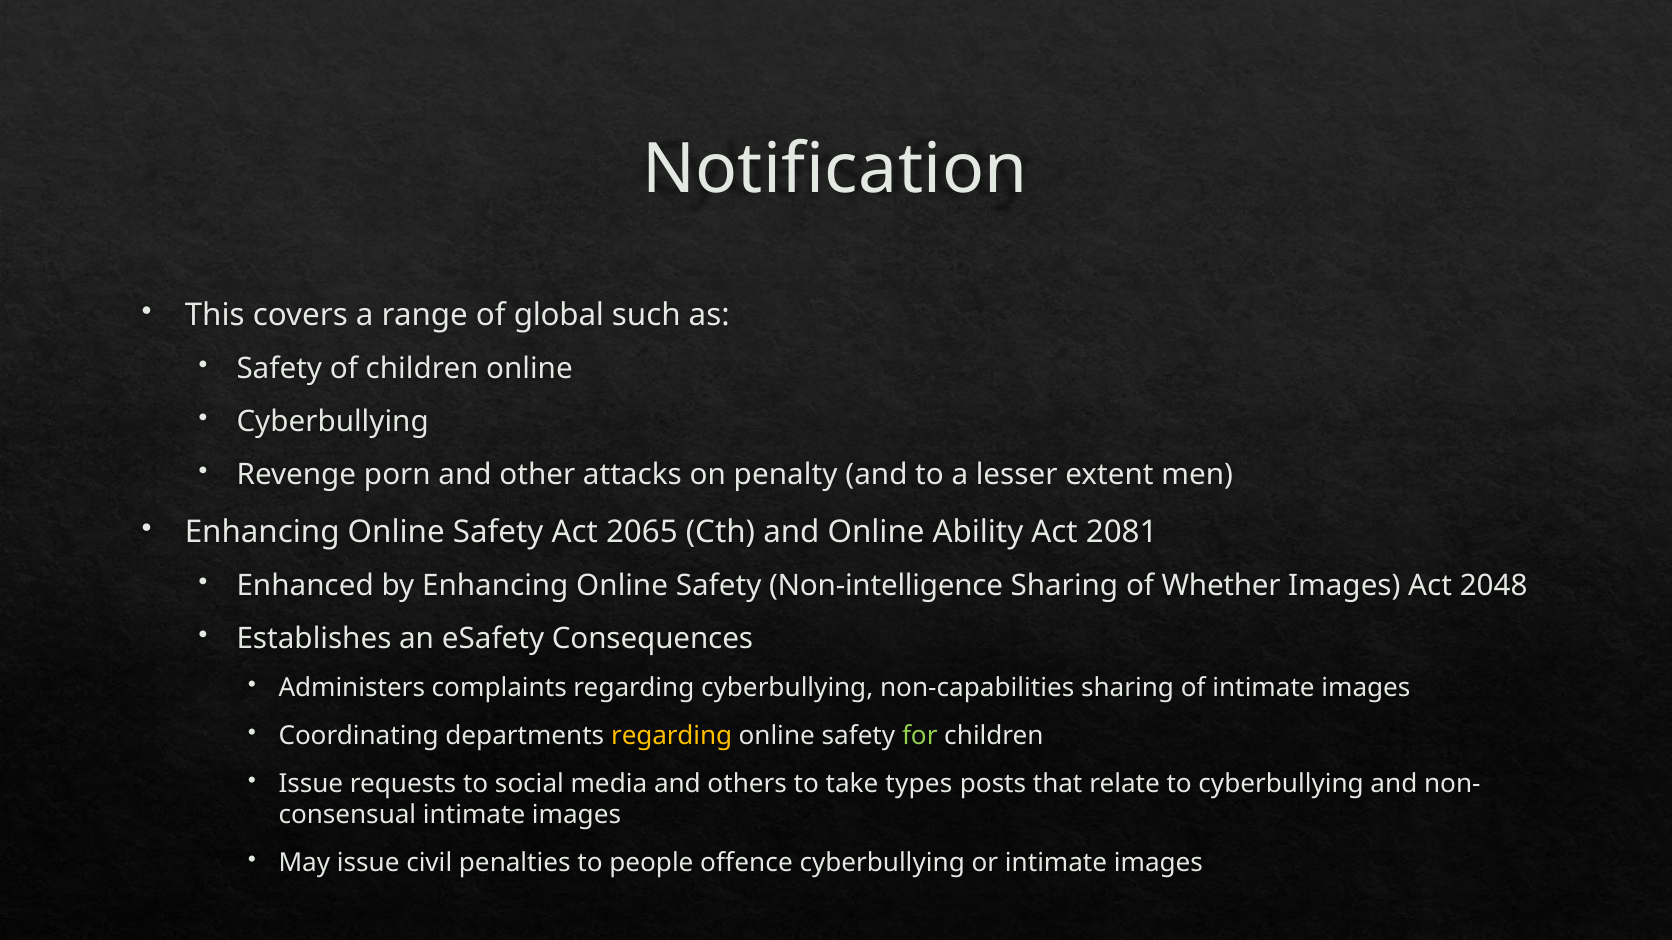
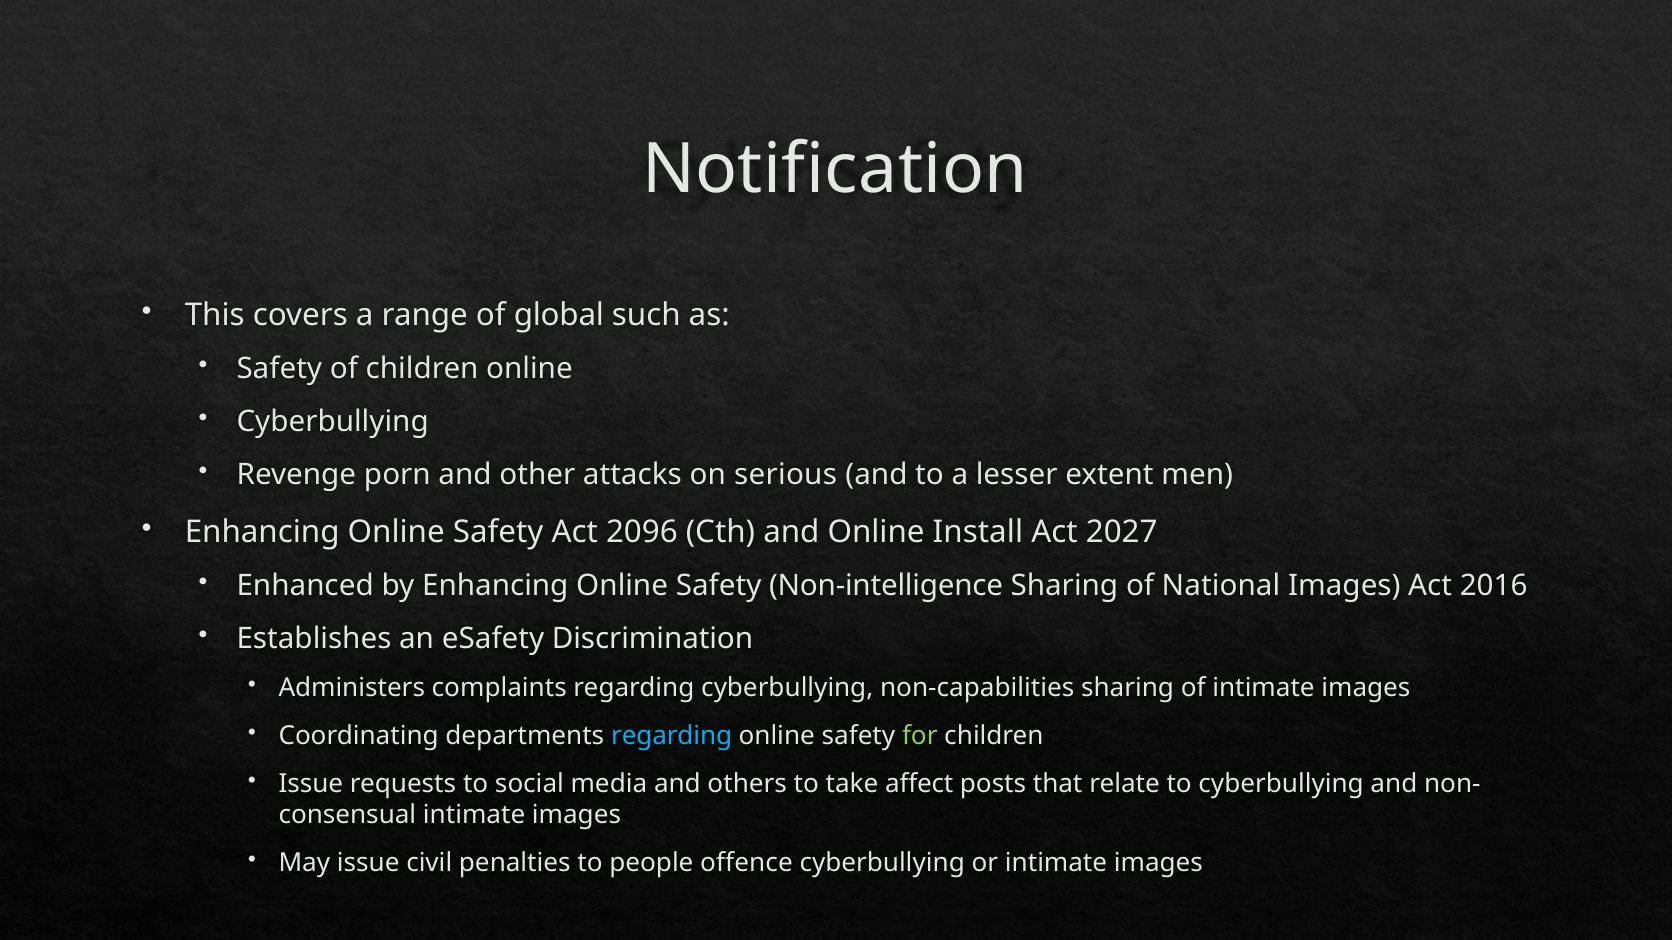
penalty: penalty -> serious
2065: 2065 -> 2096
Ability: Ability -> Install
2081: 2081 -> 2027
Whether: Whether -> National
2048: 2048 -> 2016
Consequences: Consequences -> Discrimination
regarding at (672, 736) colour: yellow -> light blue
types: types -> affect
